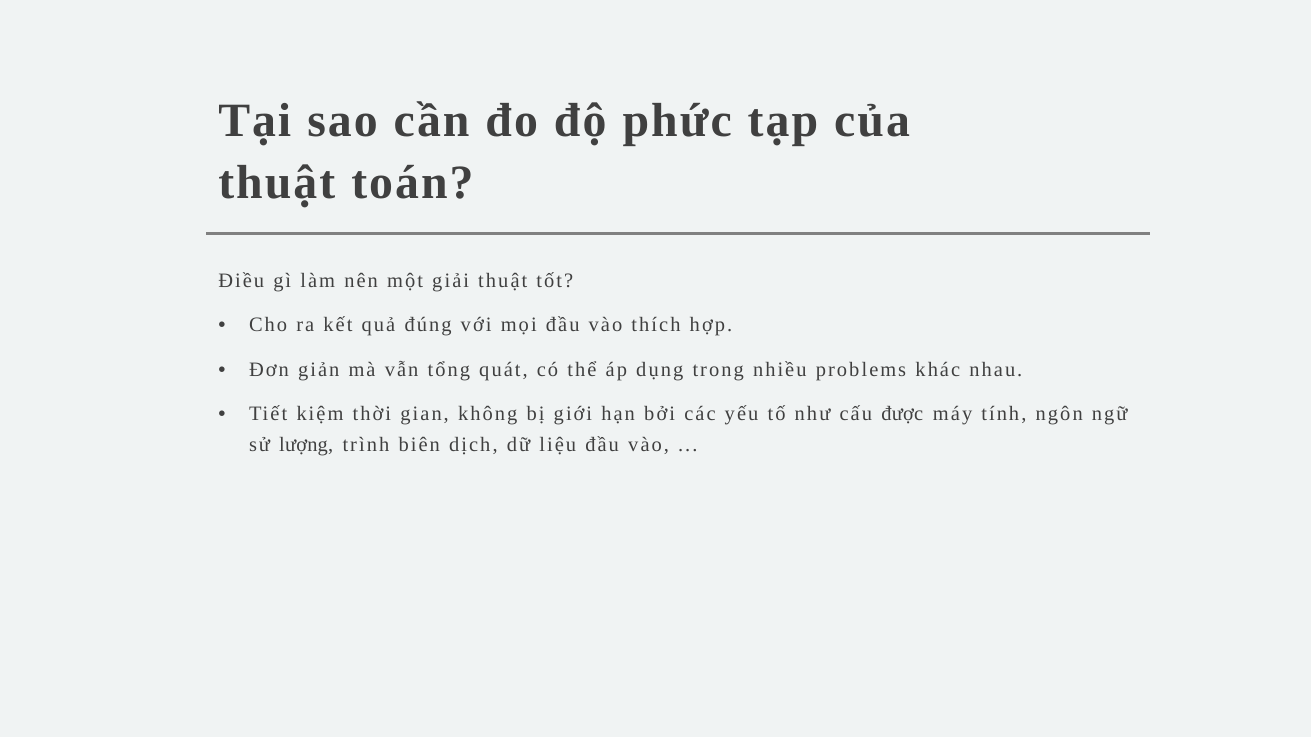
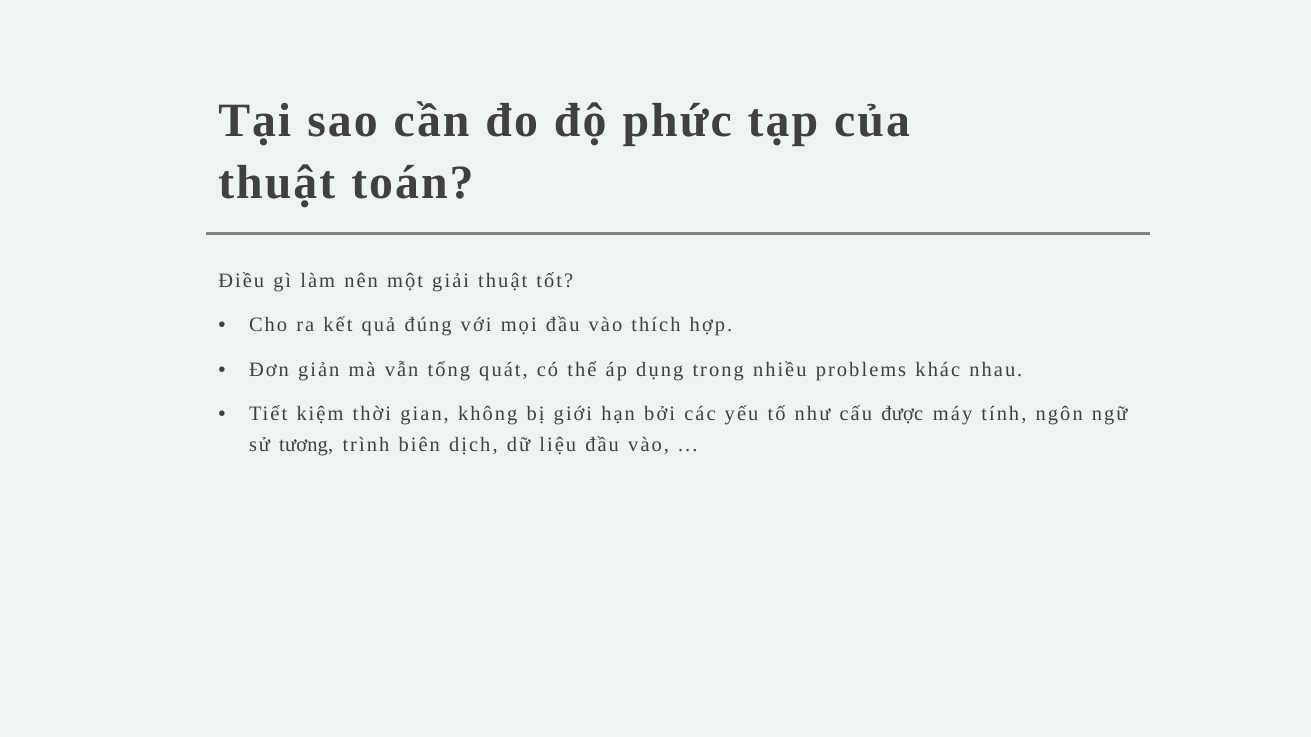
lượng: lượng -> tương
